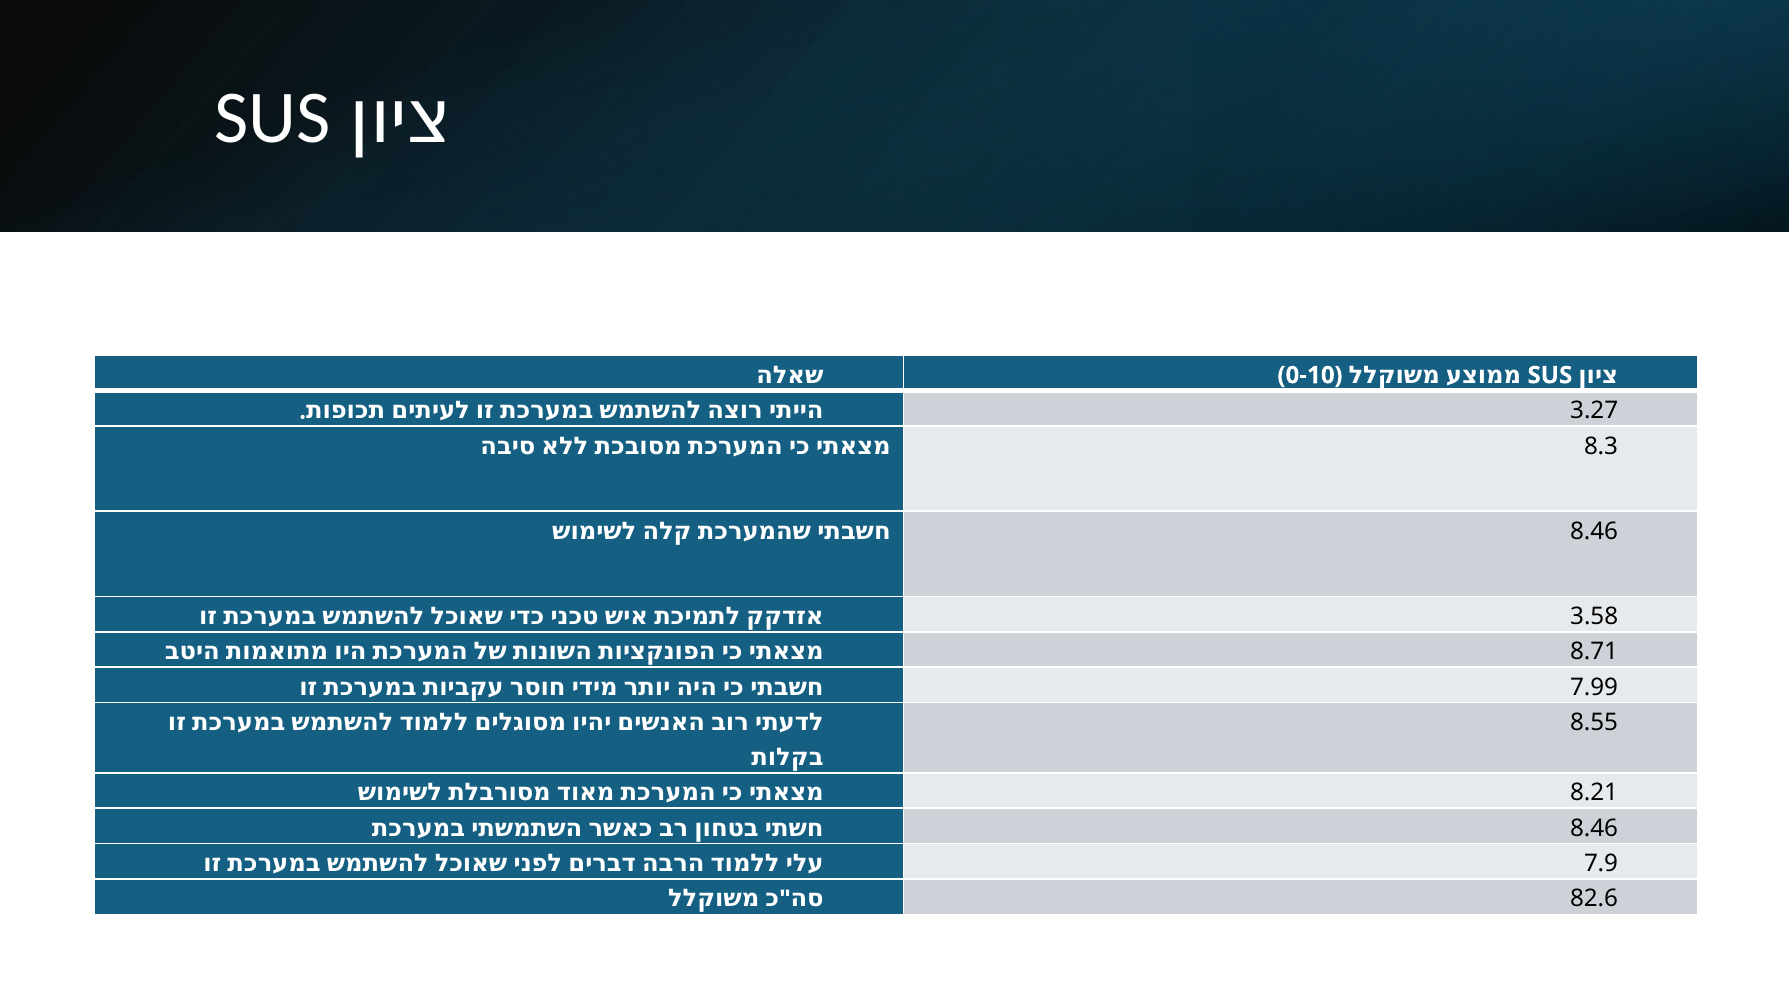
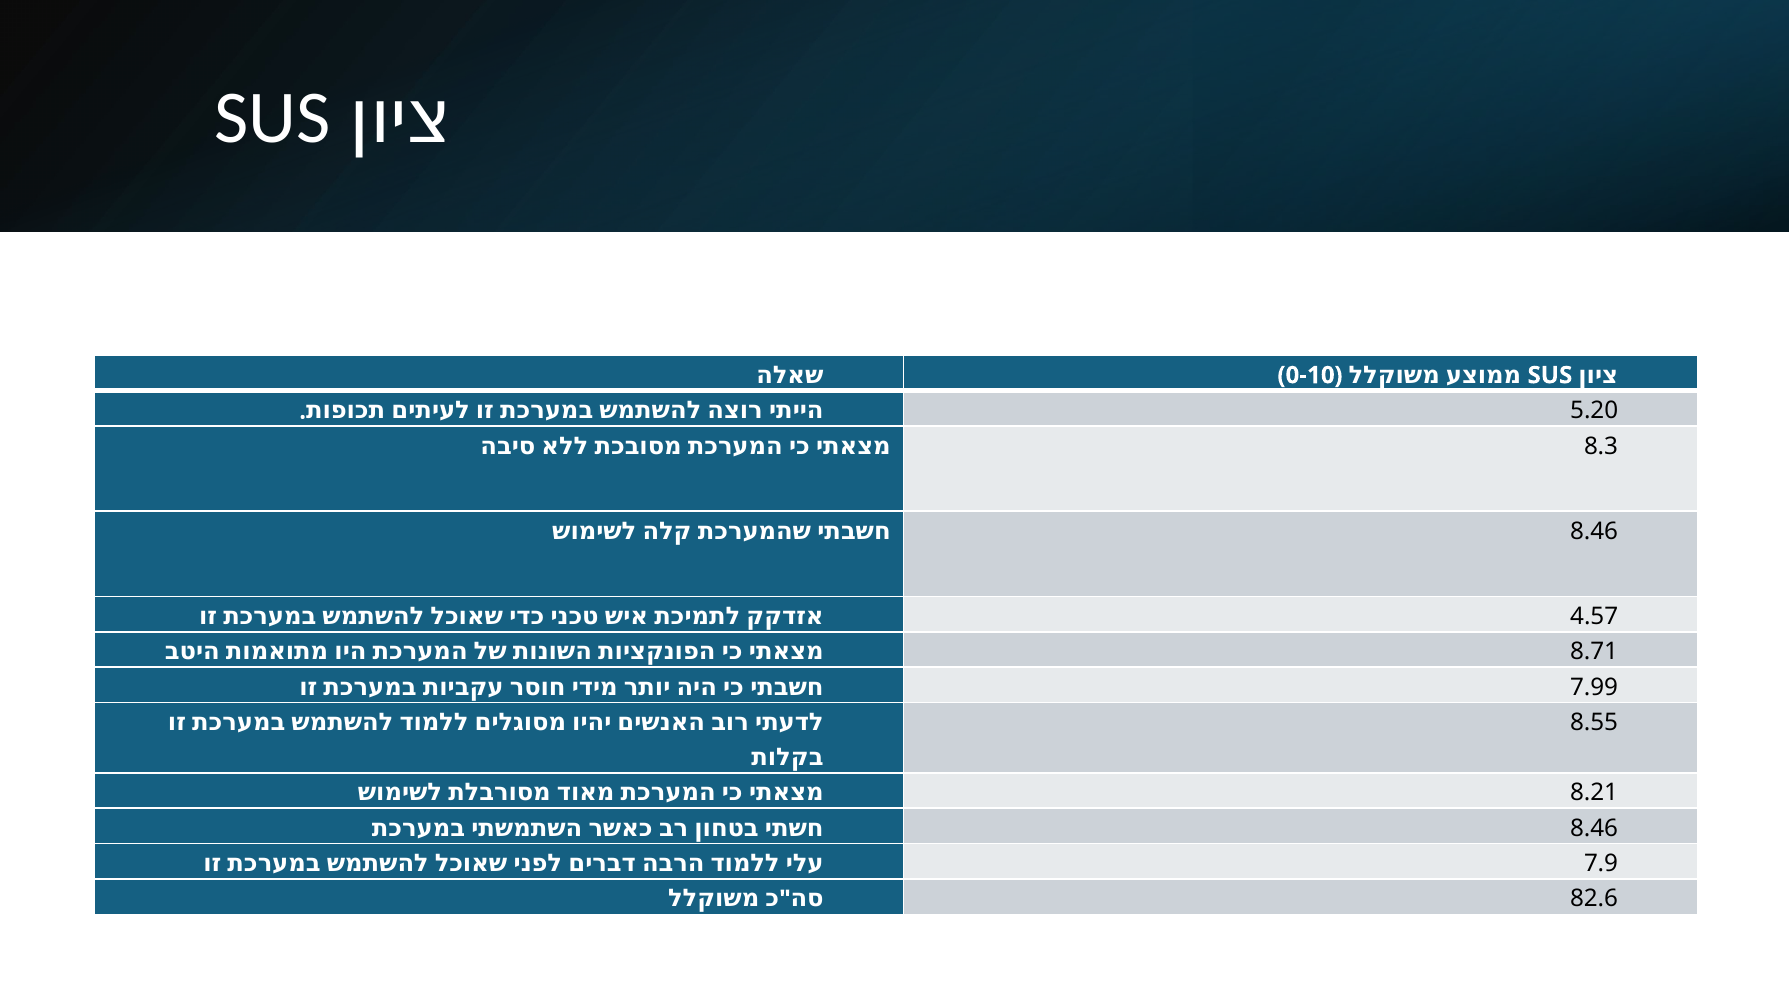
3.27: 3.27 -> 5.20
3.58: 3.58 -> 4.57
